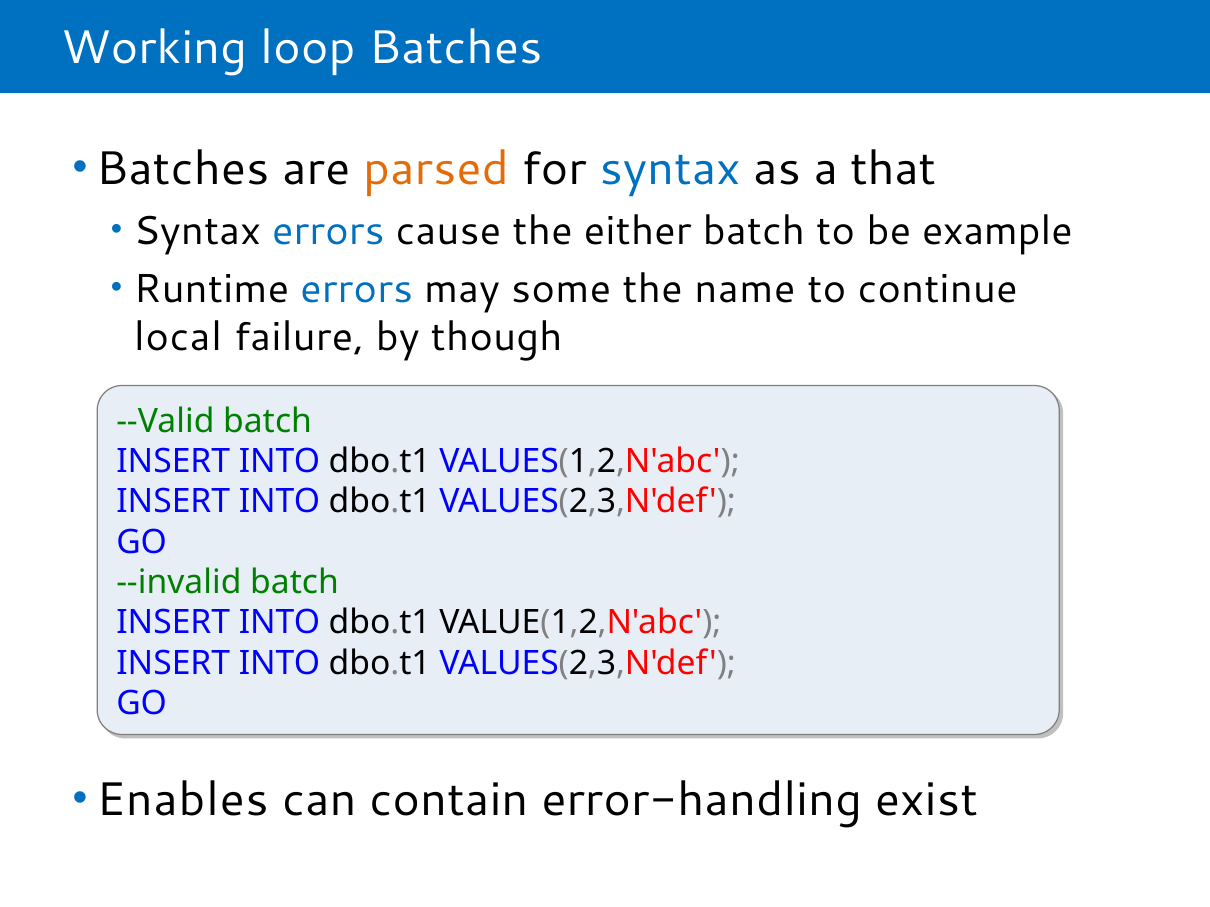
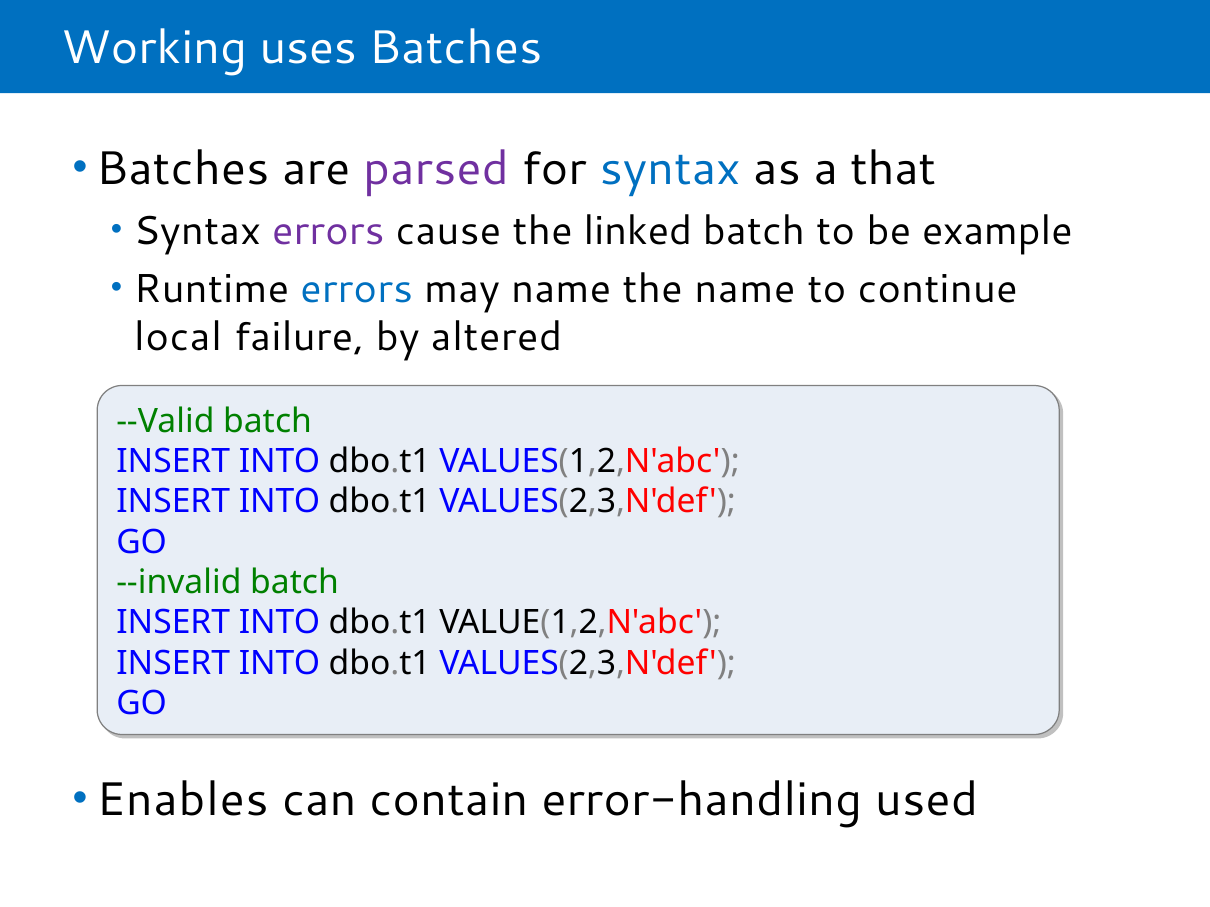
loop: loop -> uses
parsed colour: orange -> purple
errors at (328, 231) colour: blue -> purple
either: either -> linked
may some: some -> name
though: though -> altered
exist: exist -> used
